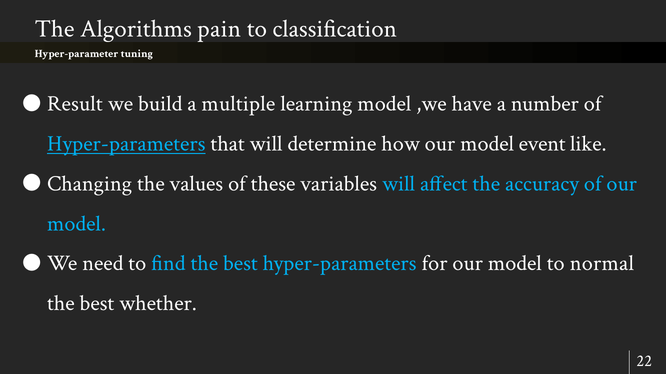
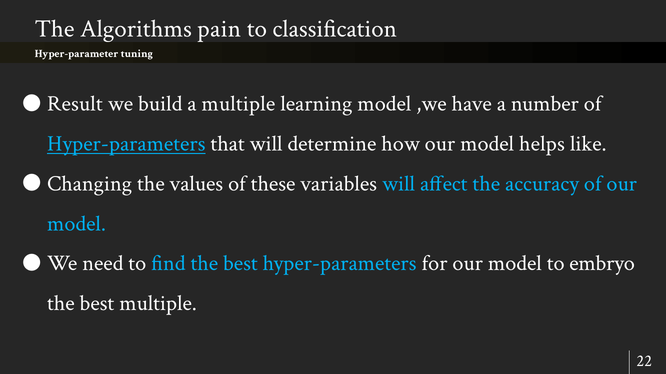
event: event -> helps
normal: normal -> embryo
best whether: whether -> multiple
